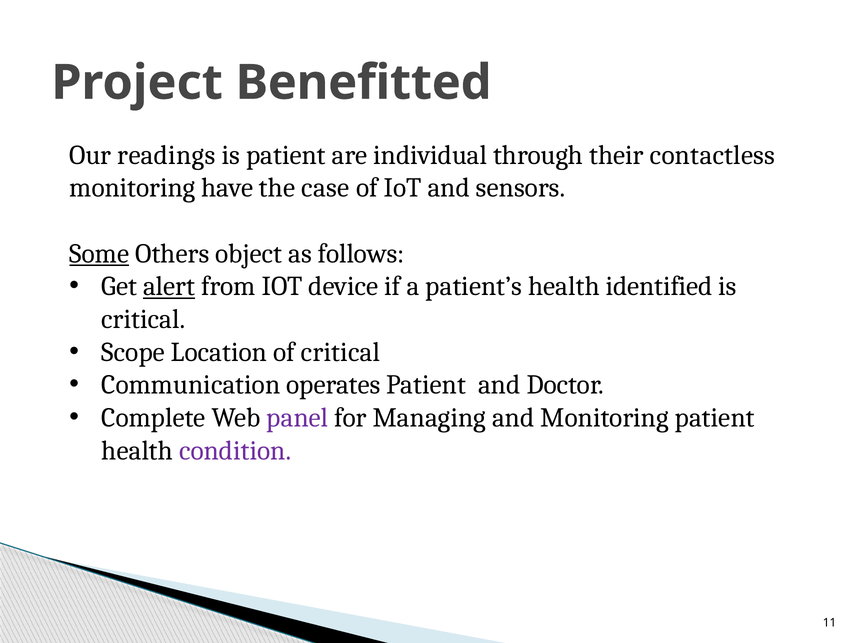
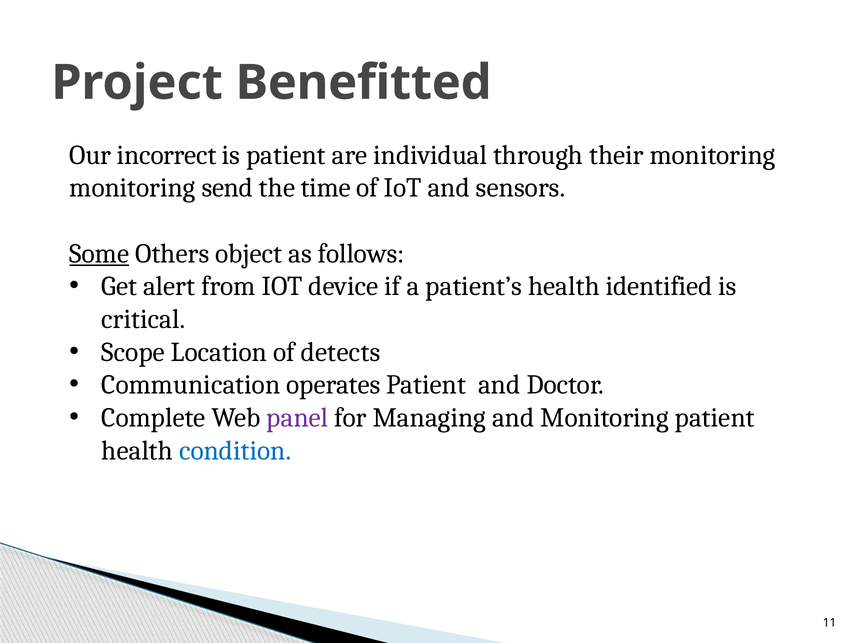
readings: readings -> incorrect
their contactless: contactless -> monitoring
have: have -> send
case: case -> time
alert underline: present -> none
of critical: critical -> detects
condition colour: purple -> blue
